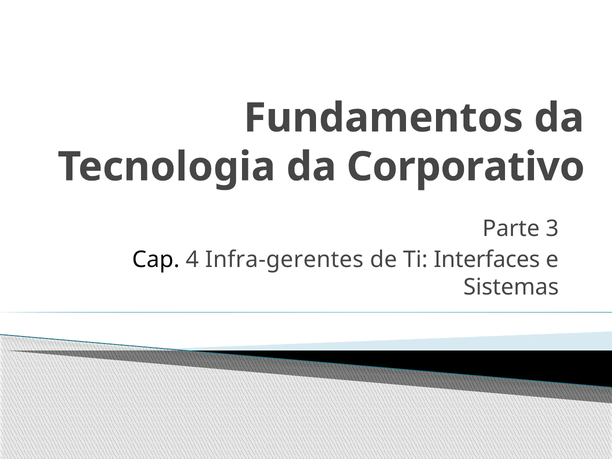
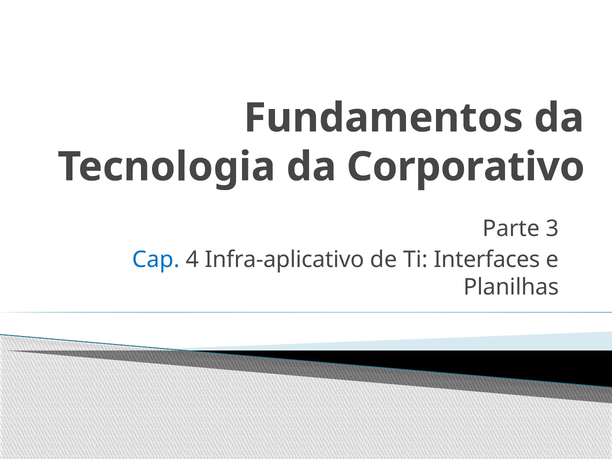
Cap colour: black -> blue
Infra-gerentes: Infra-gerentes -> Infra-aplicativo
Sistemas: Sistemas -> Planilhas
